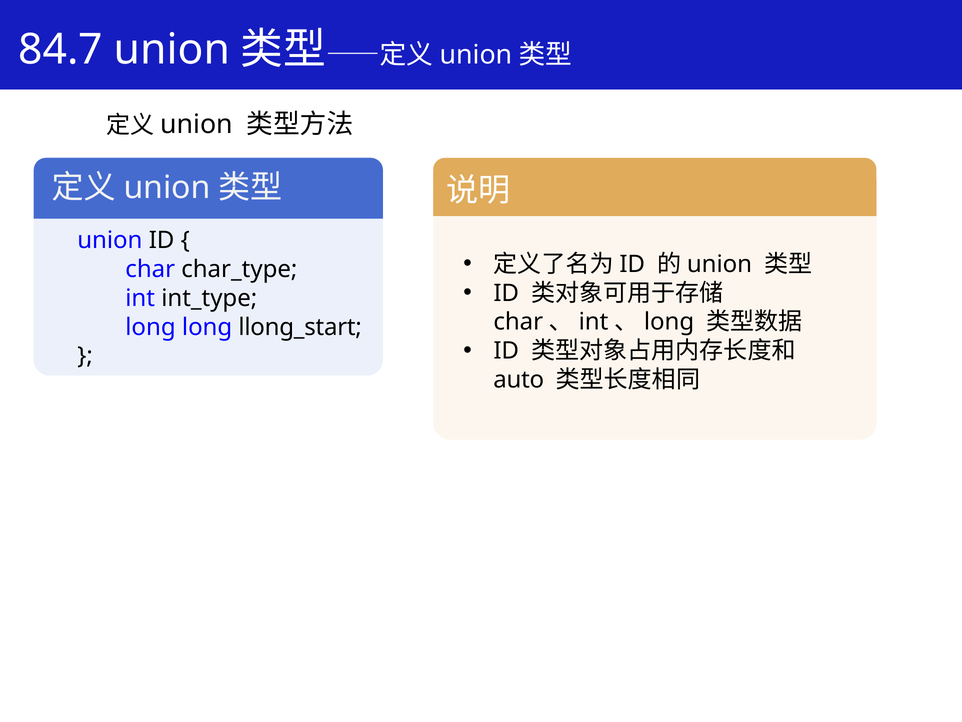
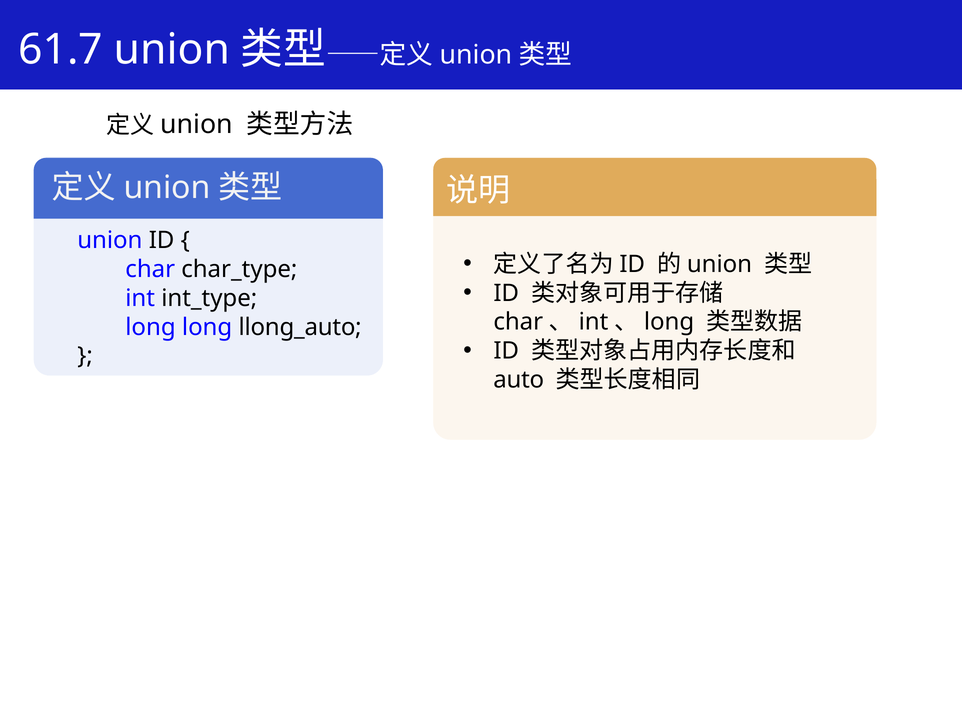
84.7: 84.7 -> 61.7
llong_start: llong_start -> llong_auto
